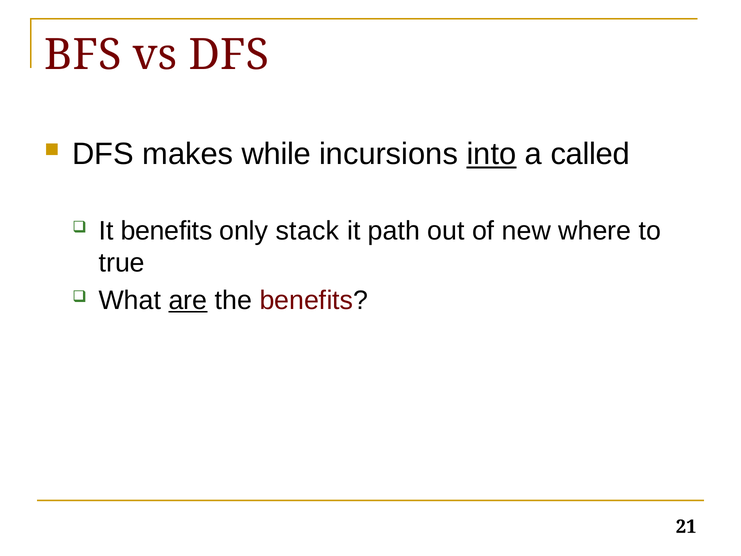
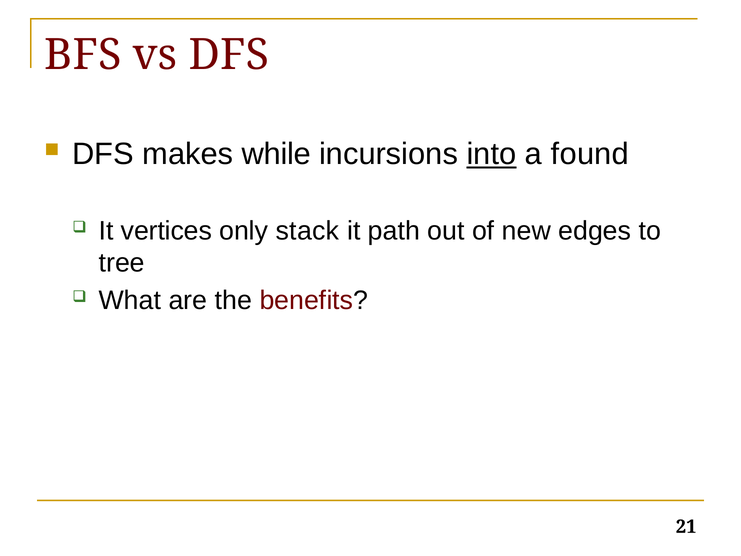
called: called -> found
It benefits: benefits -> vertices
where: where -> edges
true: true -> tree
are underline: present -> none
